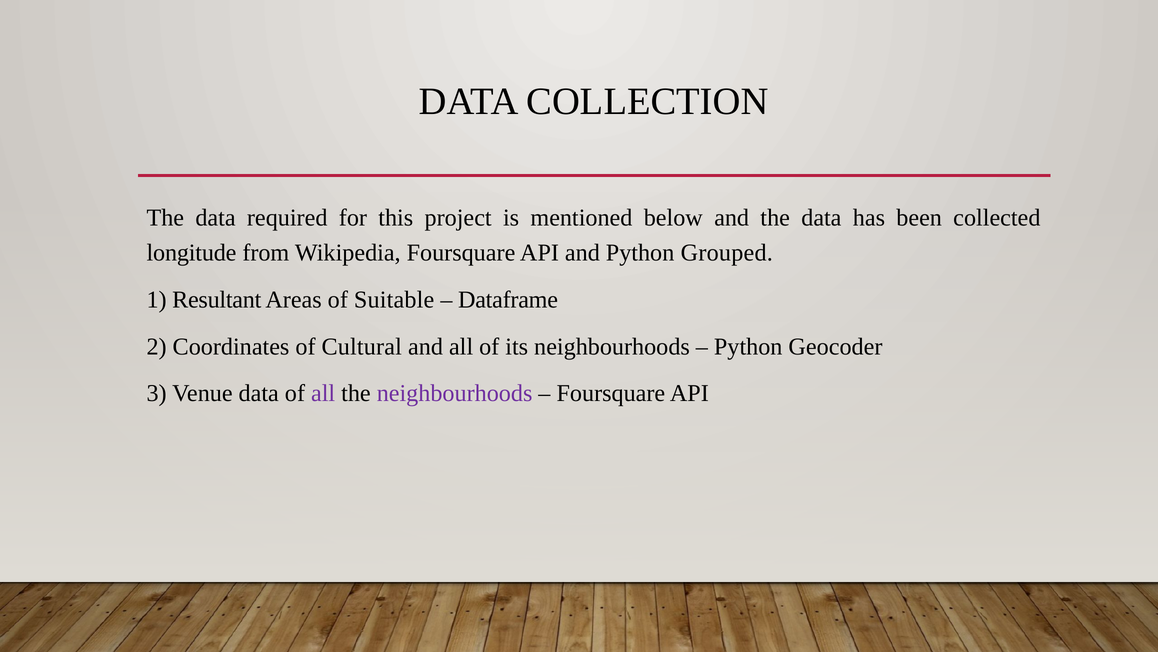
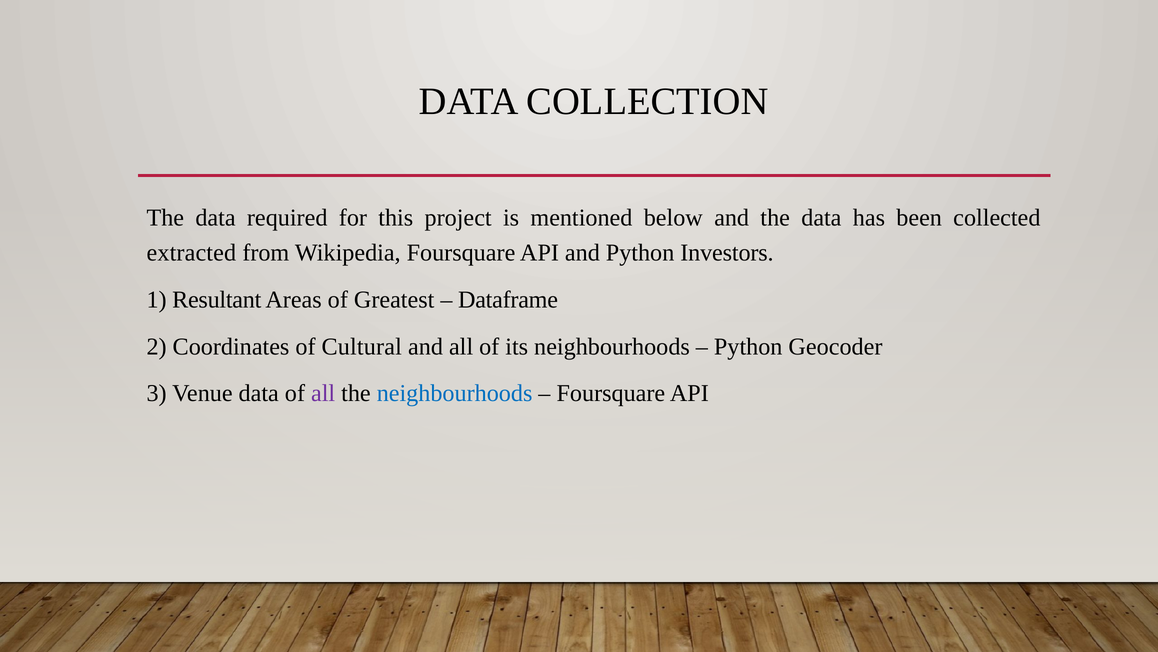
longitude: longitude -> extracted
Grouped: Grouped -> Investors
Suitable: Suitable -> Greatest
neighbourhoods at (455, 393) colour: purple -> blue
